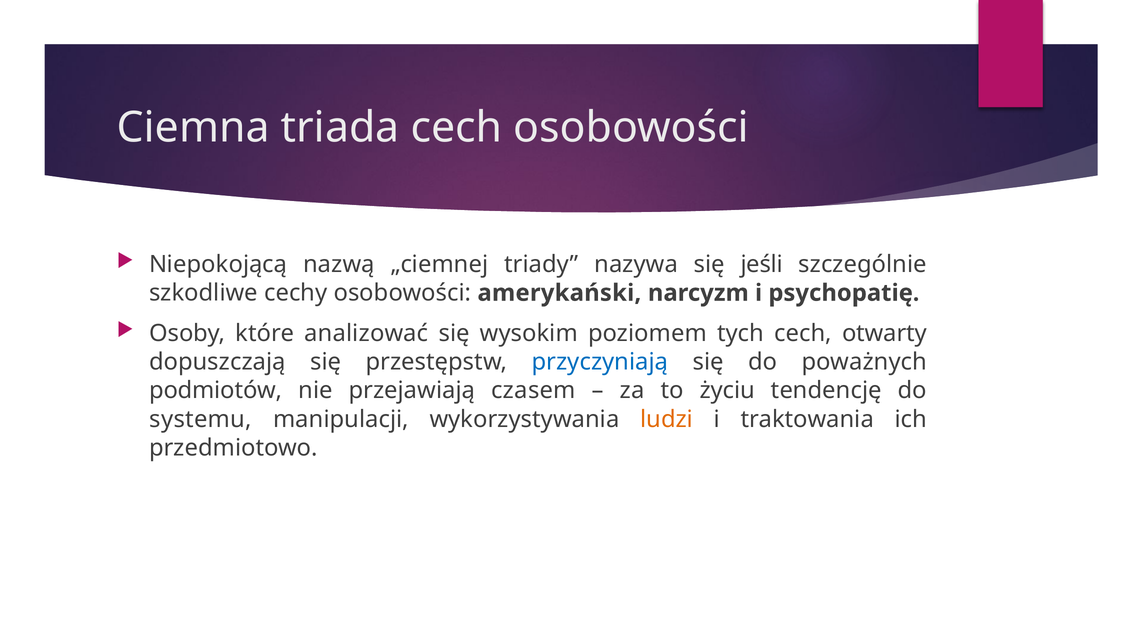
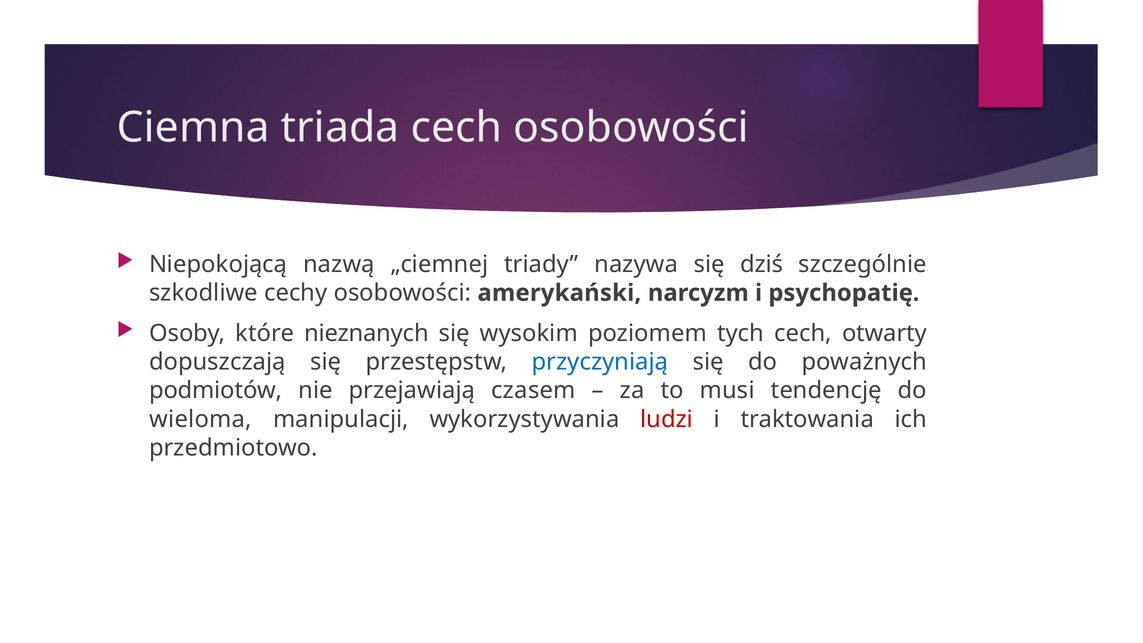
jeśli: jeśli -> dziś
analizować: analizować -> nieznanych
życiu: życiu -> musi
systemu: systemu -> wieloma
ludzi colour: orange -> red
